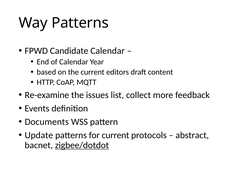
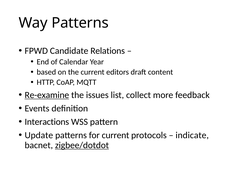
Candidate Calendar: Calendar -> Relations
Re-examine underline: none -> present
Documents: Documents -> Interactions
abstract: abstract -> indicate
